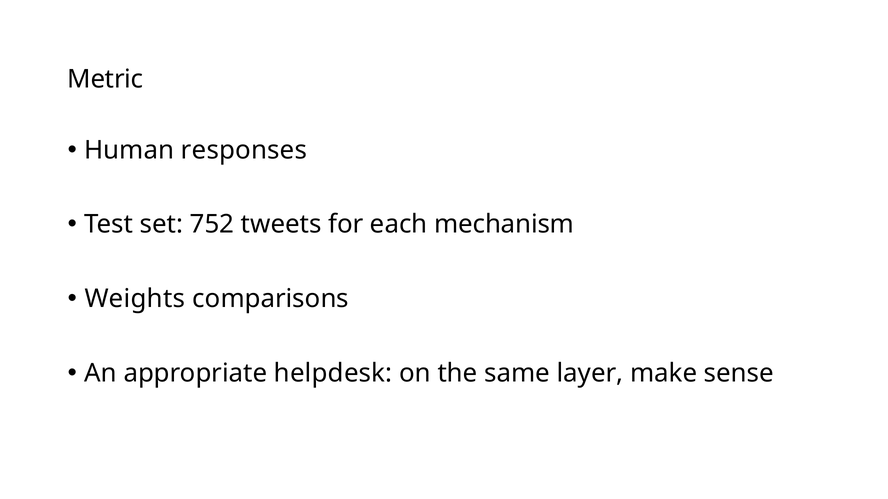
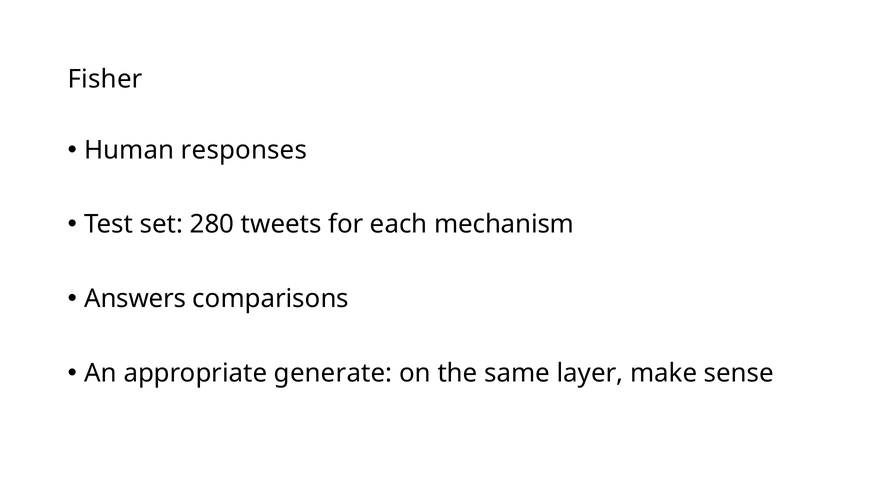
Metric: Metric -> Fisher
752: 752 -> 280
Weights: Weights -> Answers
helpdesk: helpdesk -> generate
